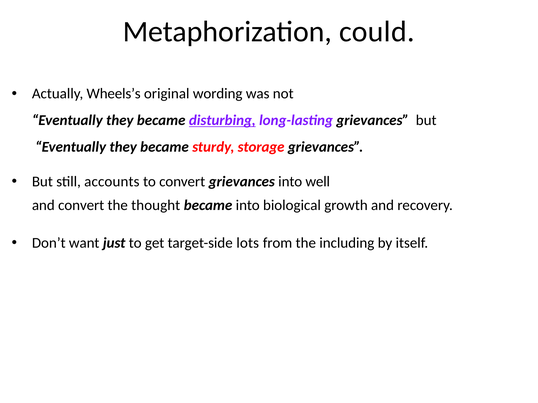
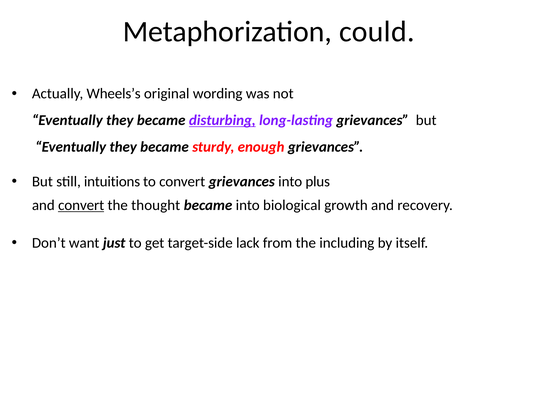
storage: storage -> enough
accounts: accounts -> intuitions
well: well -> plus
convert at (81, 205) underline: none -> present
lots: lots -> lack
